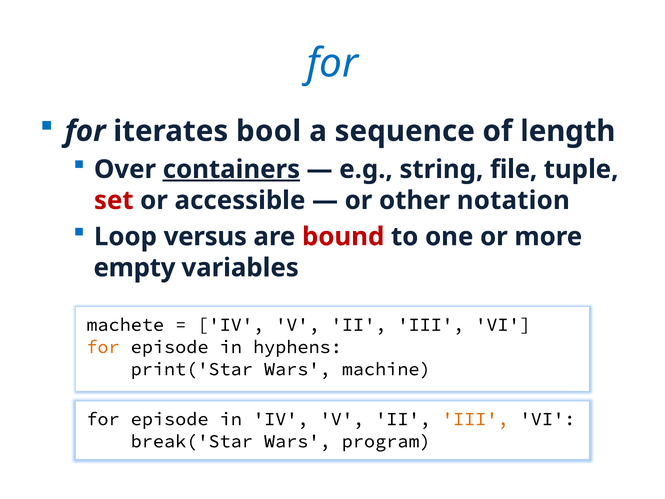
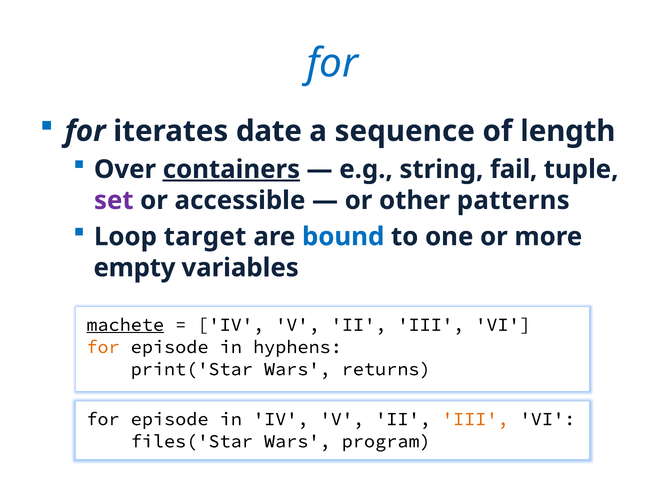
bool: bool -> date
file: file -> fail
set colour: red -> purple
notation: notation -> patterns
versus: versus -> target
bound colour: red -> blue
machete underline: none -> present
machine: machine -> returns
break('Star: break('Star -> files('Star
